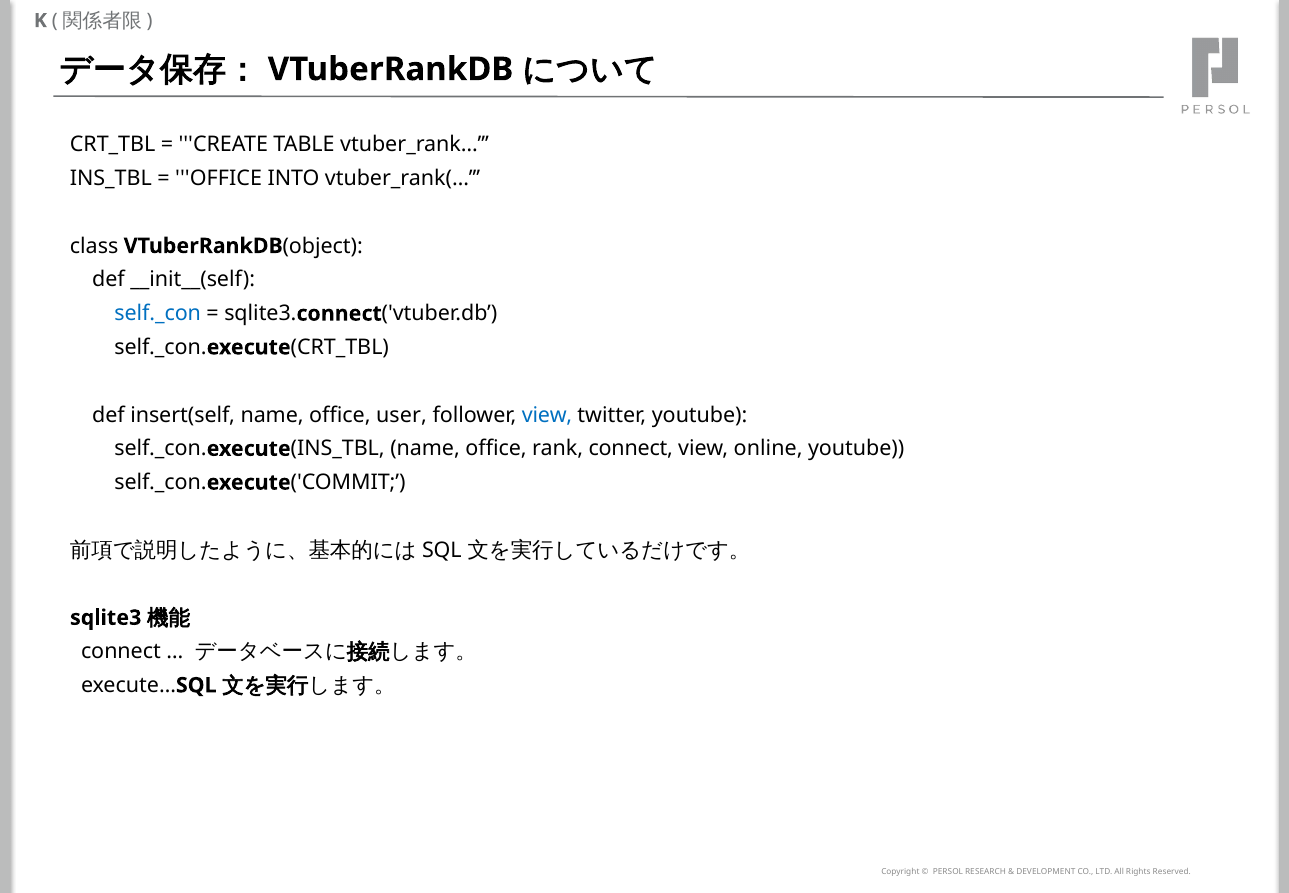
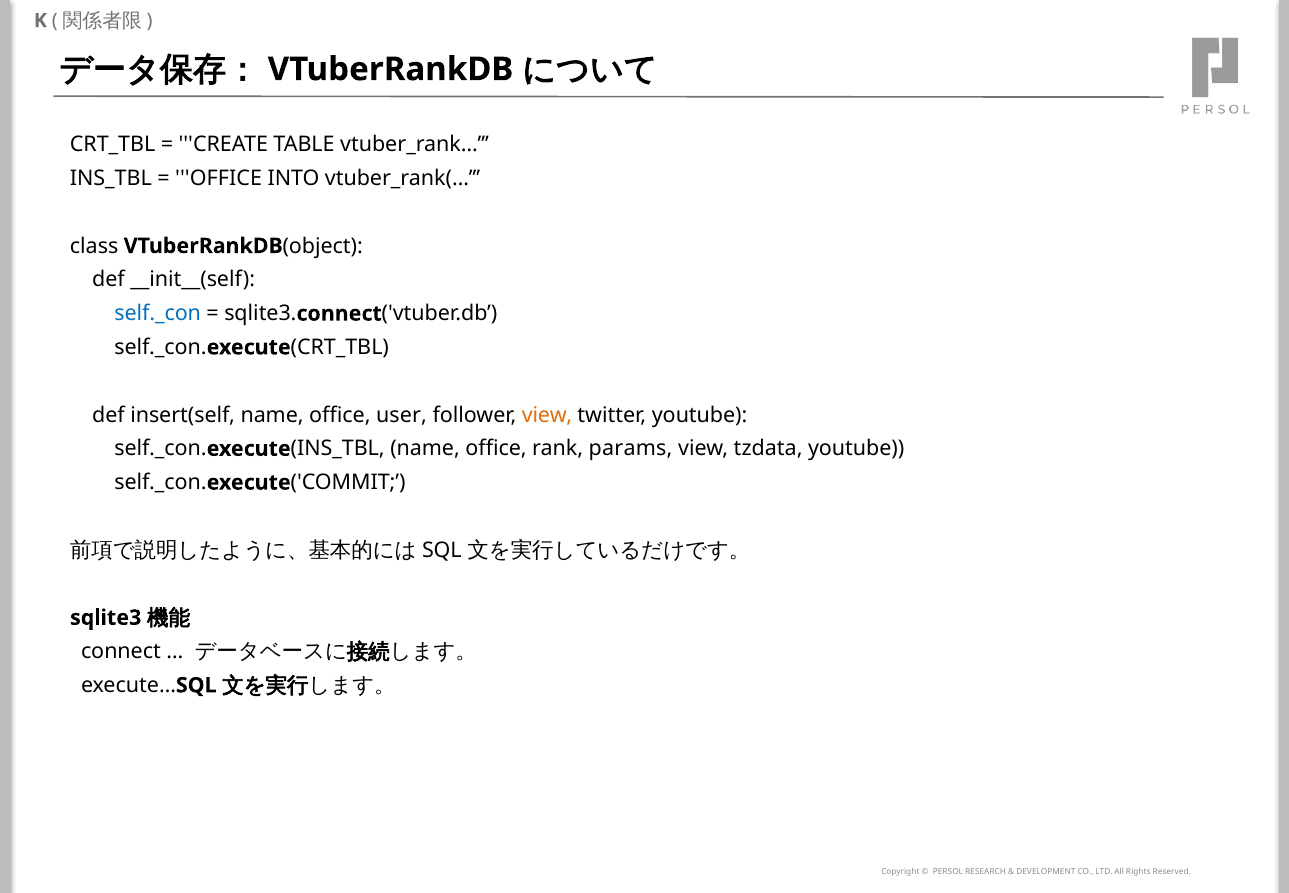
view at (547, 415) colour: blue -> orange
rank connect: connect -> params
online: online -> tzdata
